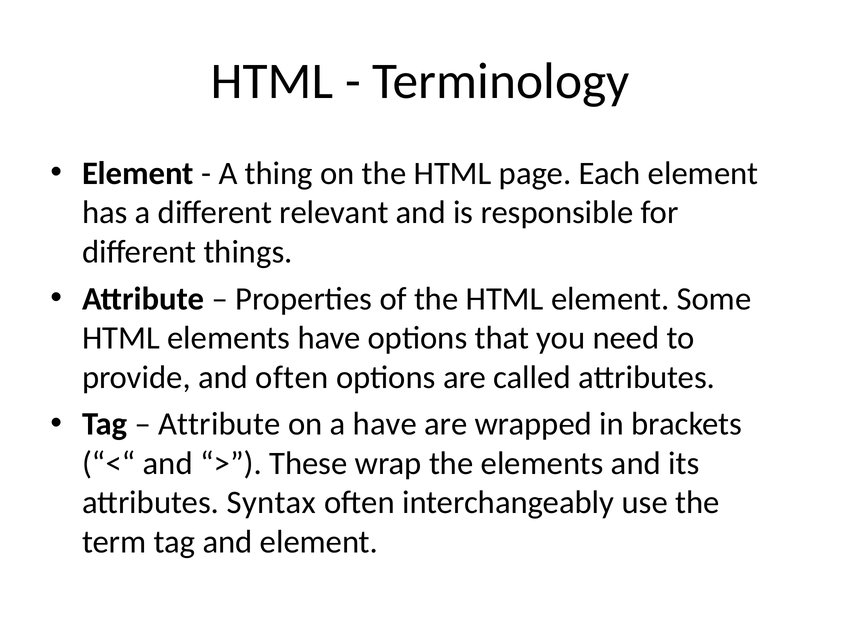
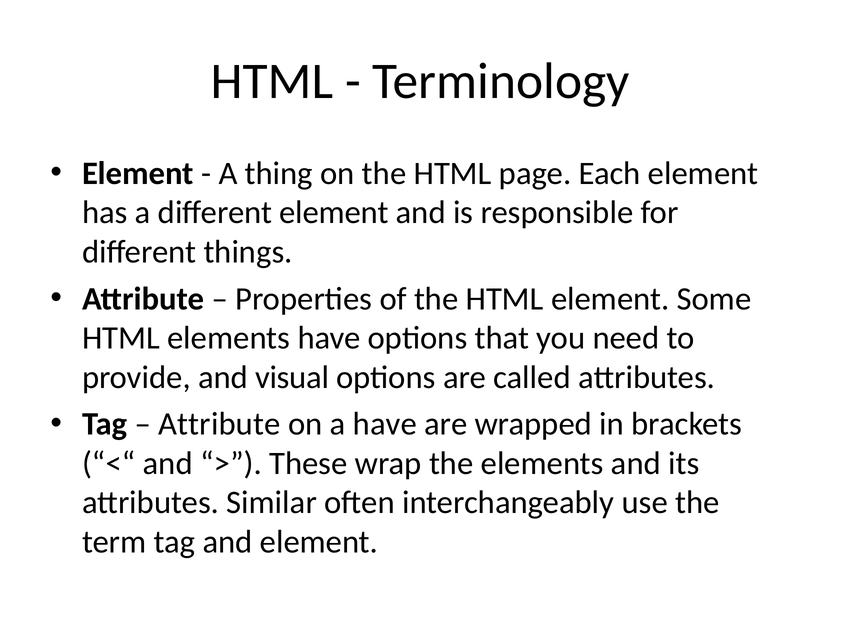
different relevant: relevant -> element
and often: often -> visual
Syntax: Syntax -> Similar
